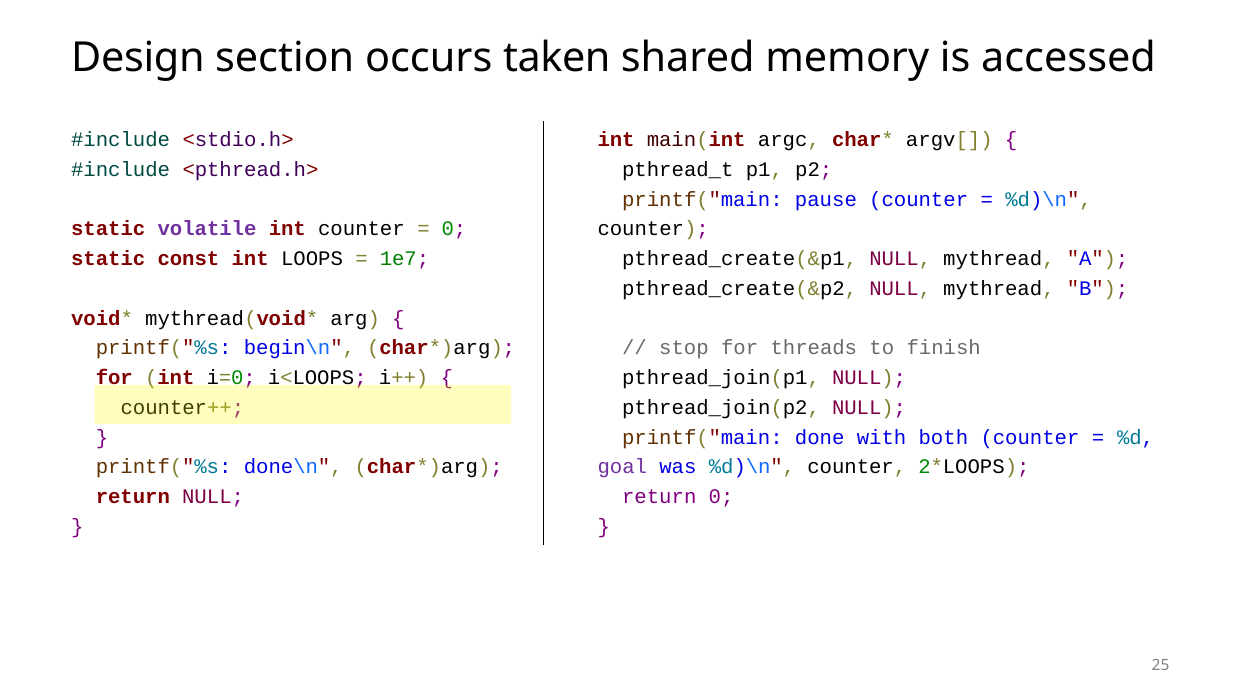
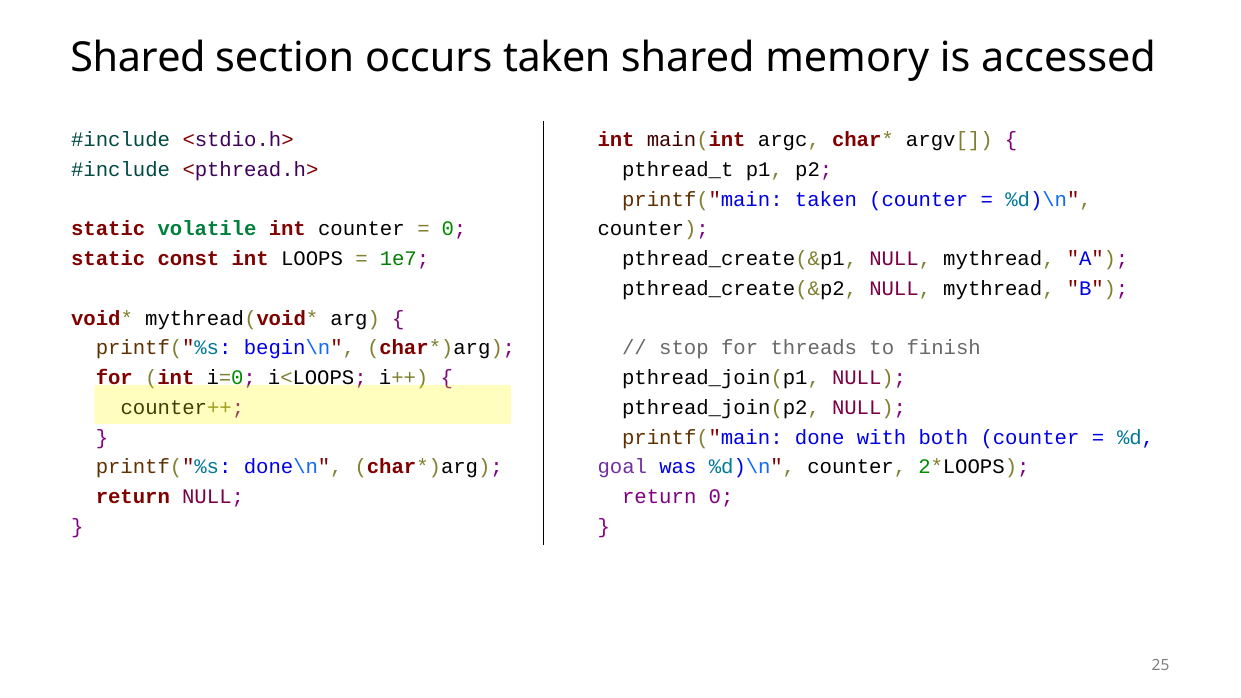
Design at (138, 58): Design -> Shared
printf("main pause: pause -> taken
volatile colour: purple -> green
